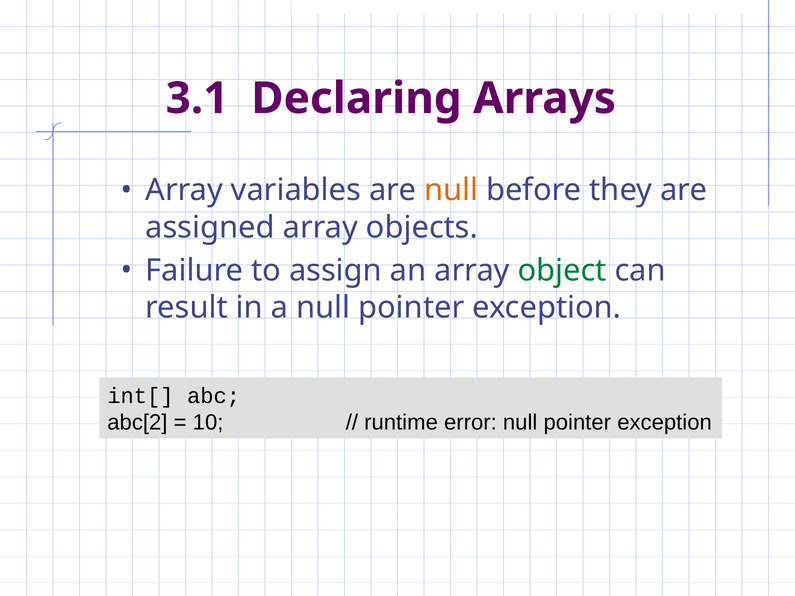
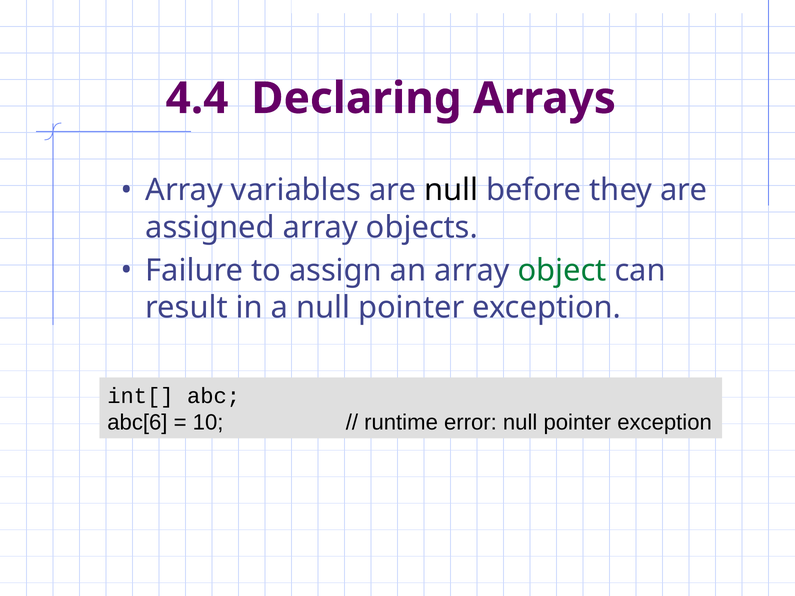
3.1: 3.1 -> 4.4
null at (451, 190) colour: orange -> black
abc[2: abc[2 -> abc[6
